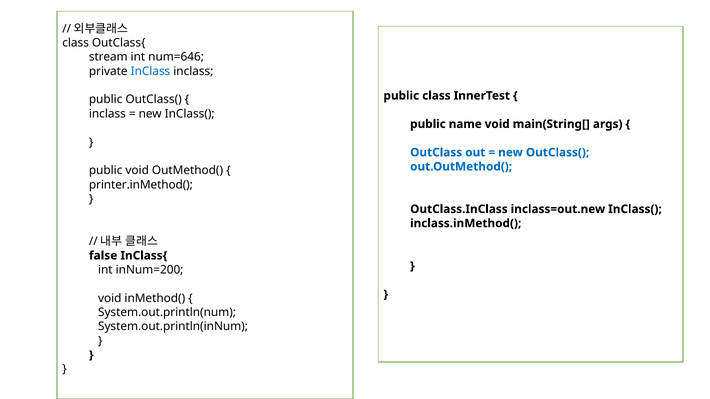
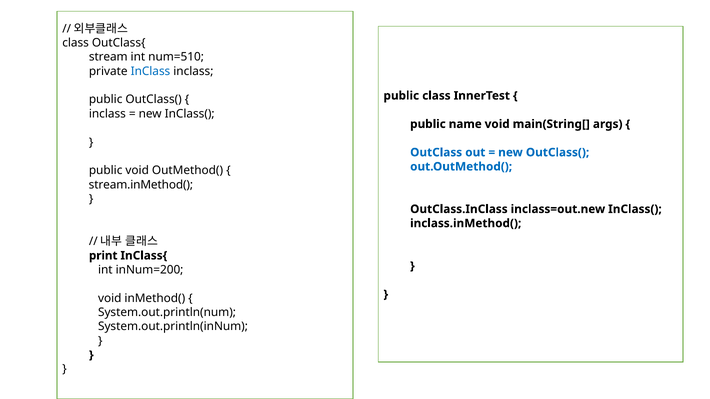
num=646: num=646 -> num=510
printer.inMethod(: printer.inMethod( -> stream.inMethod(
false: false -> print
